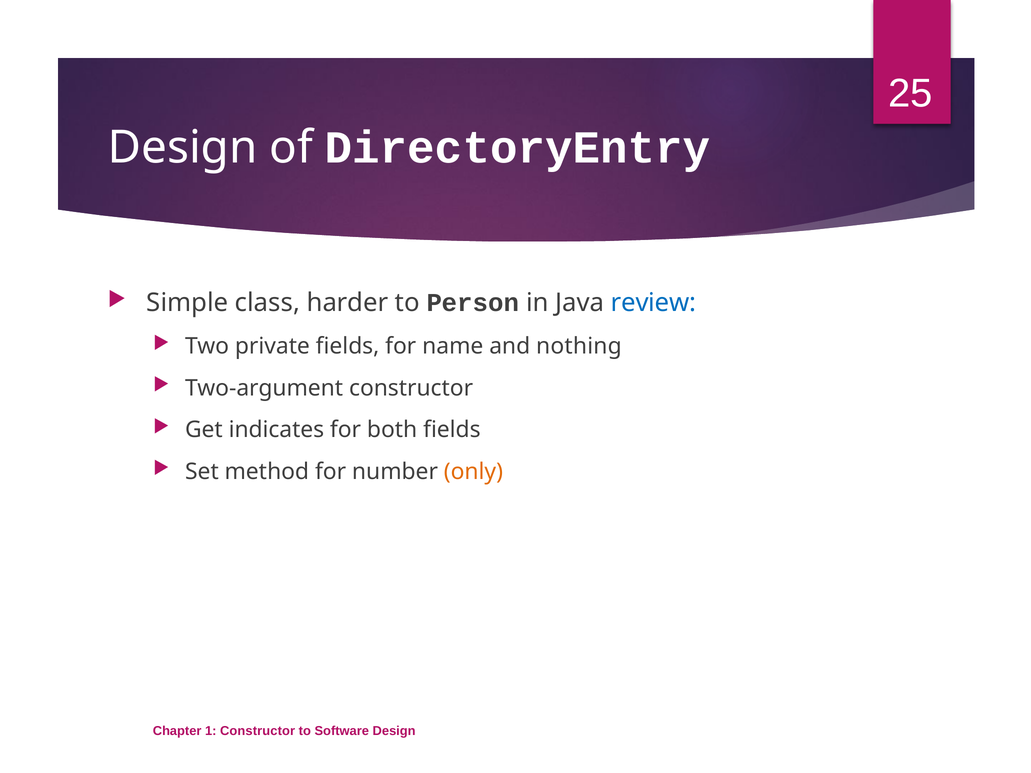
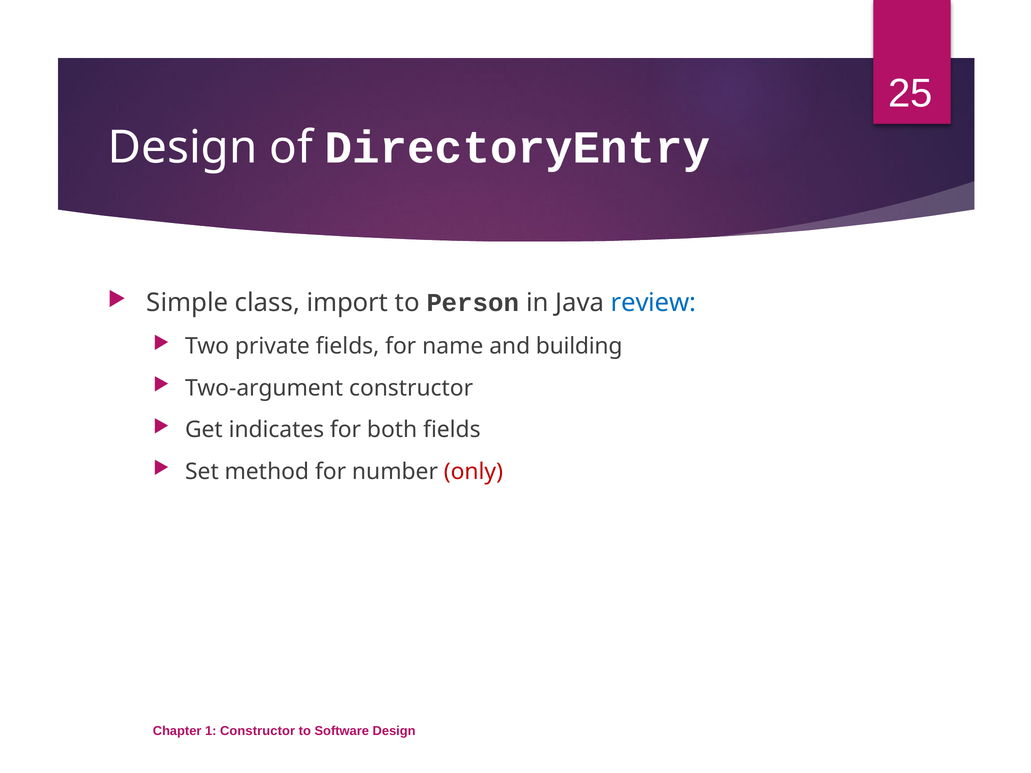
harder: harder -> import
nothing: nothing -> building
only colour: orange -> red
